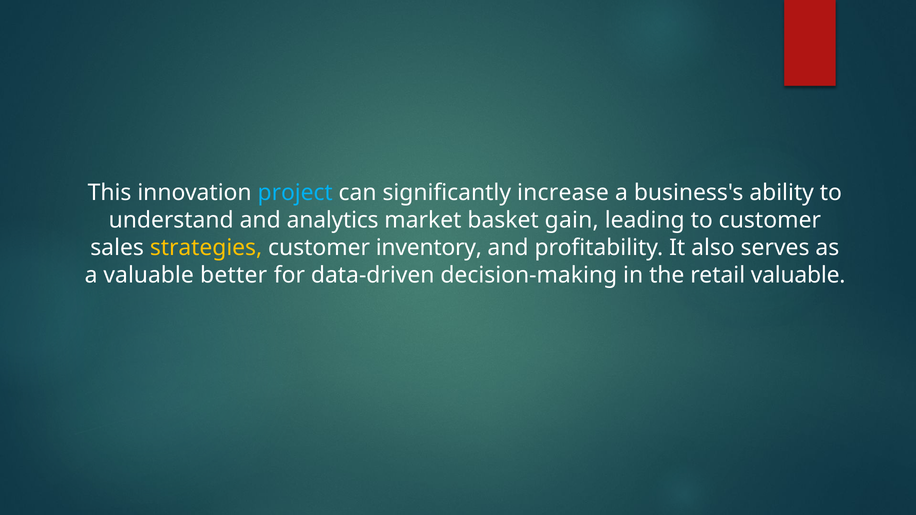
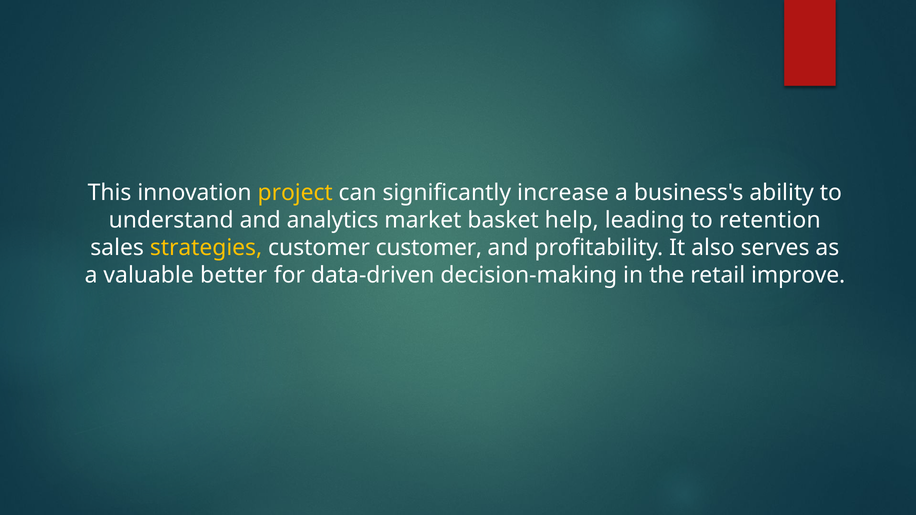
project colour: light blue -> yellow
gain: gain -> help
to customer: customer -> retention
customer inventory: inventory -> customer
retail valuable: valuable -> improve
